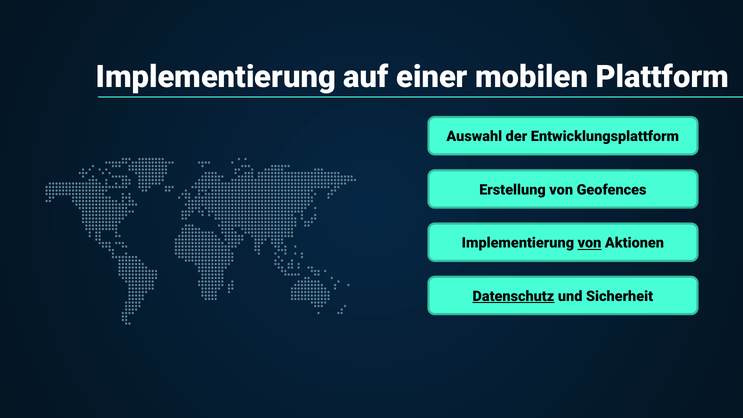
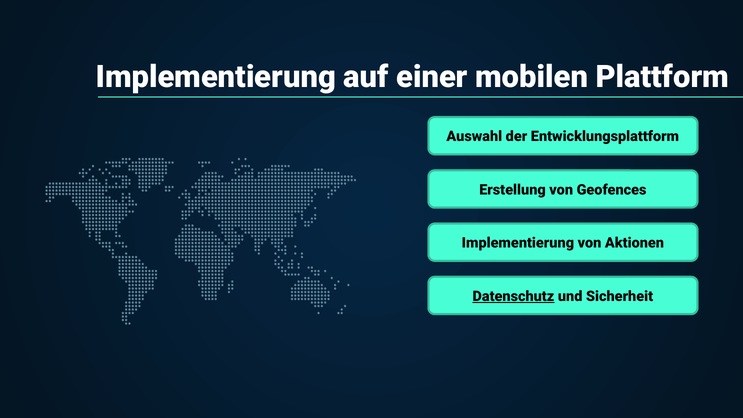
von at (589, 243) underline: present -> none
